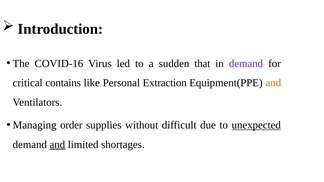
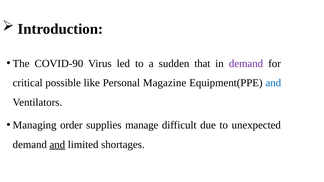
COVID-16: COVID-16 -> COVID-90
contains: contains -> possible
Extraction: Extraction -> Magazine
and at (273, 83) colour: orange -> blue
without: without -> manage
unexpected underline: present -> none
